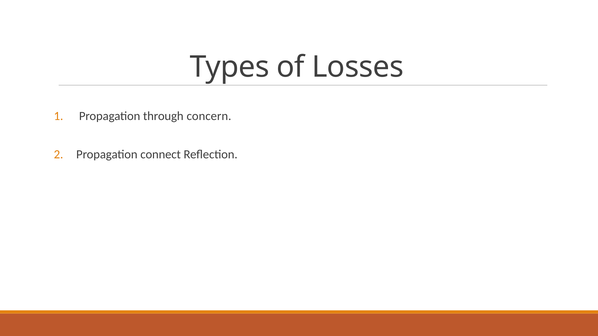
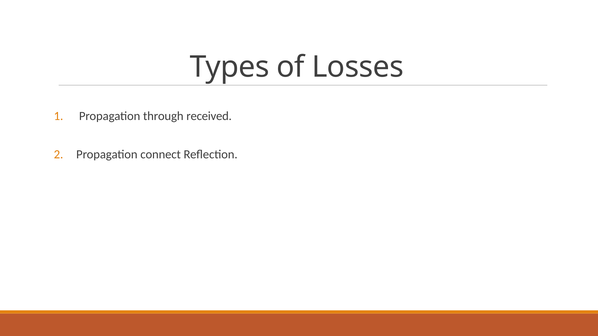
concern: concern -> received
